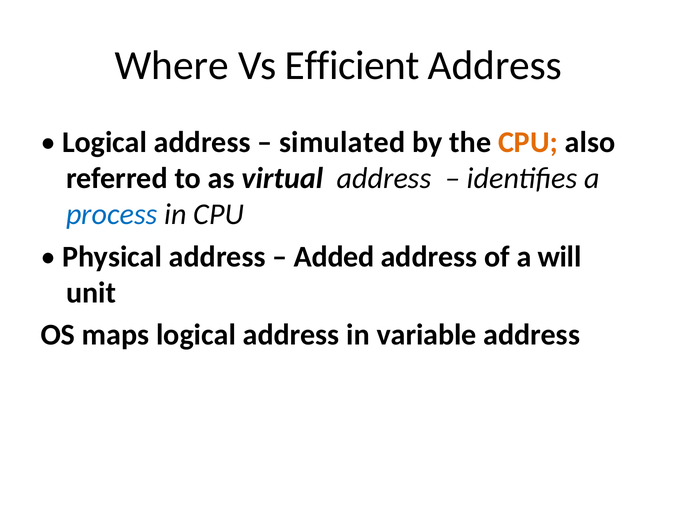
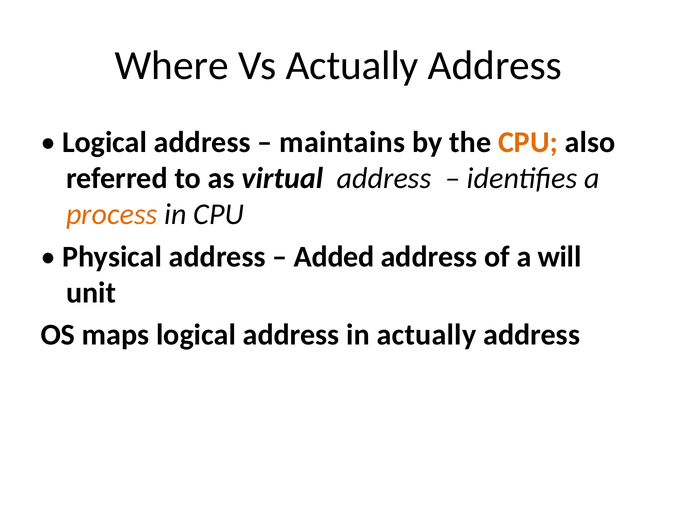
Vs Efficient: Efficient -> Actually
simulated: simulated -> maintains
process colour: blue -> orange
in variable: variable -> actually
